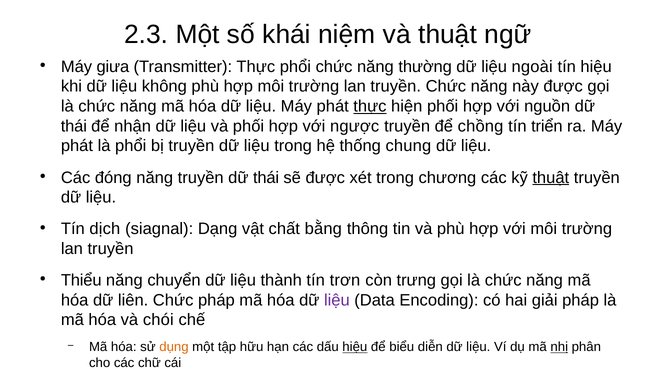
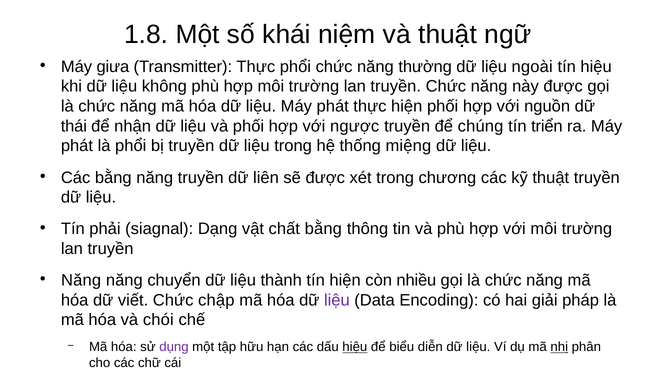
2.3: 2.3 -> 1.8
thực at (370, 106) underline: present -> none
chồng: chồng -> chúng
chung: chung -> miệng
Các đóng: đóng -> bằng
truyền dữ thái: thái -> liên
thuật at (551, 178) underline: present -> none
dịch: dịch -> phải
Thiểu at (81, 280): Thiểu -> Năng
tín trơn: trơn -> hiện
trưng: trưng -> nhiều
liên: liên -> viết
Chức pháp: pháp -> chập
dụng colour: orange -> purple
